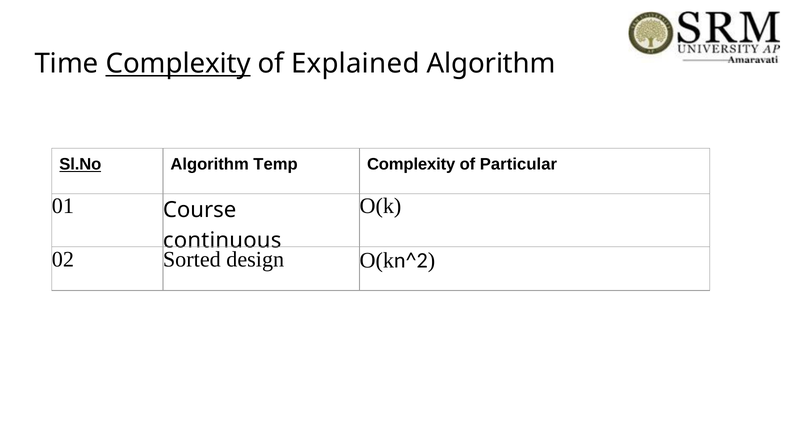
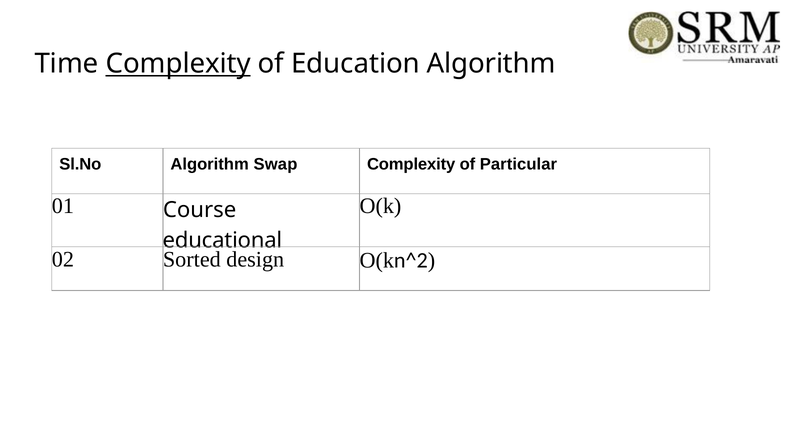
Explained: Explained -> Education
Sl.No underline: present -> none
Temp: Temp -> Swap
continuous: continuous -> educational
